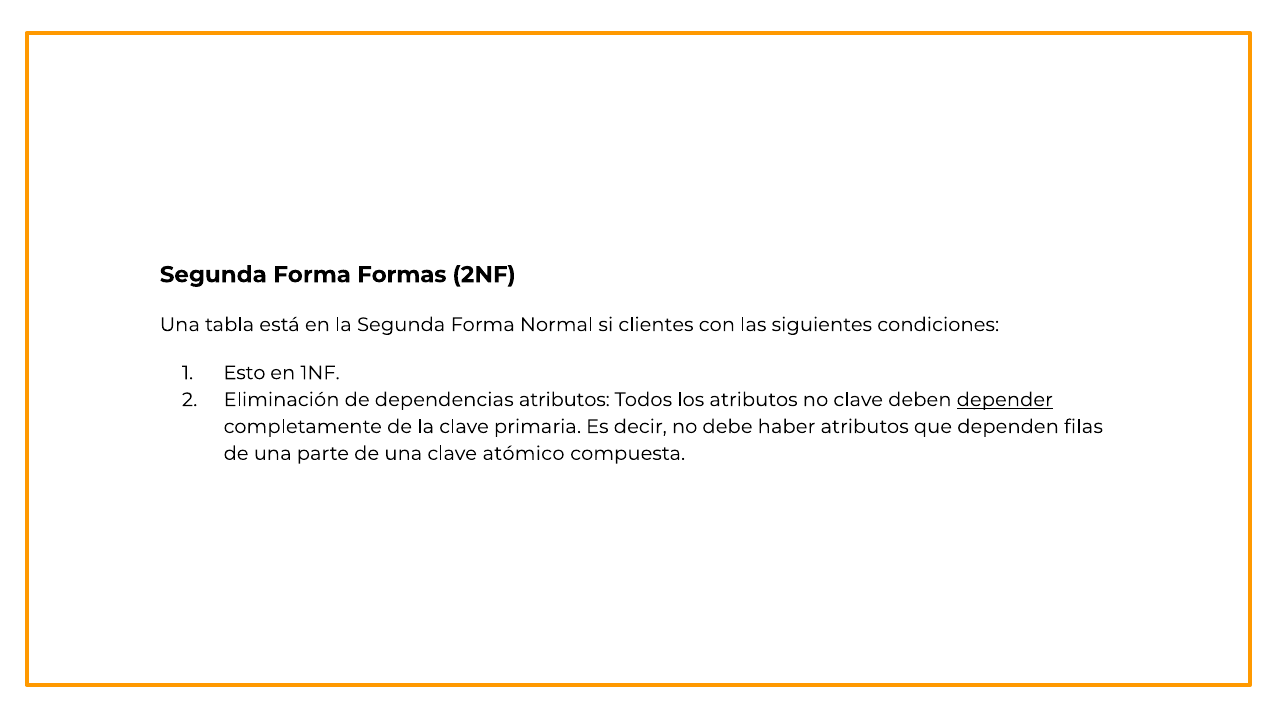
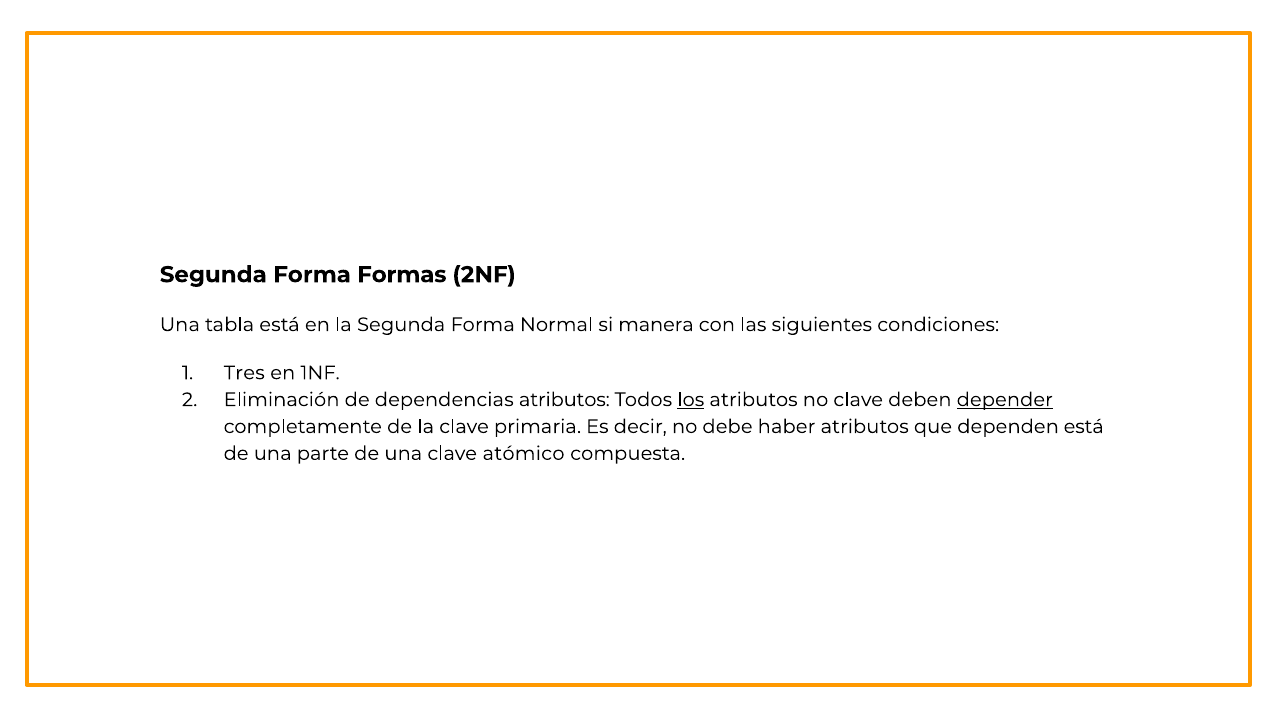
clientes: clientes -> manera
Esto: Esto -> Tres
los underline: none -> present
dependen filas: filas -> está
